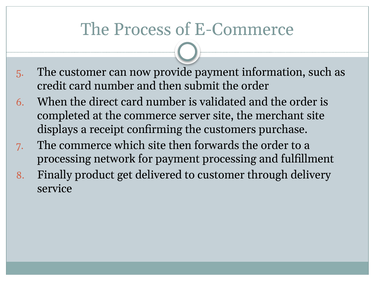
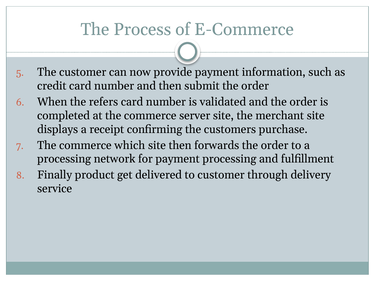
direct: direct -> refers
